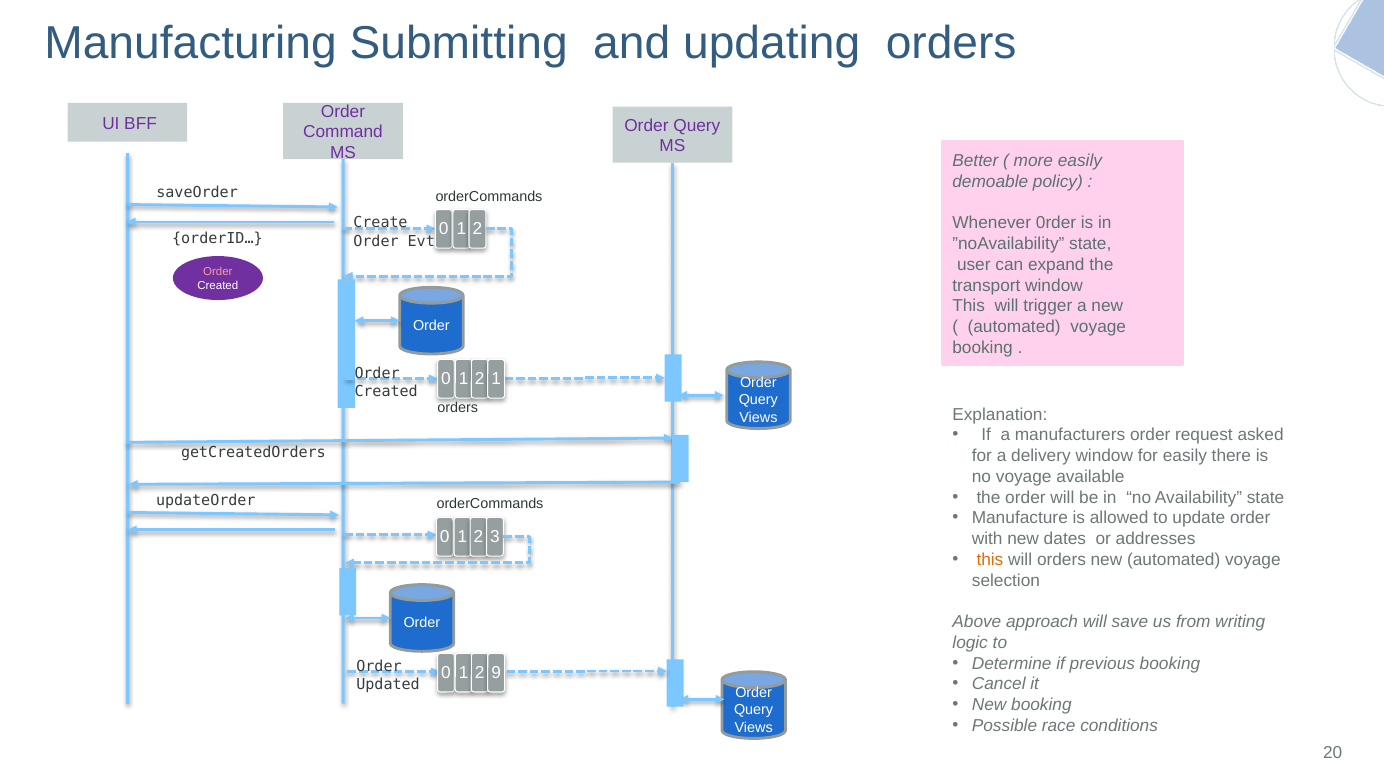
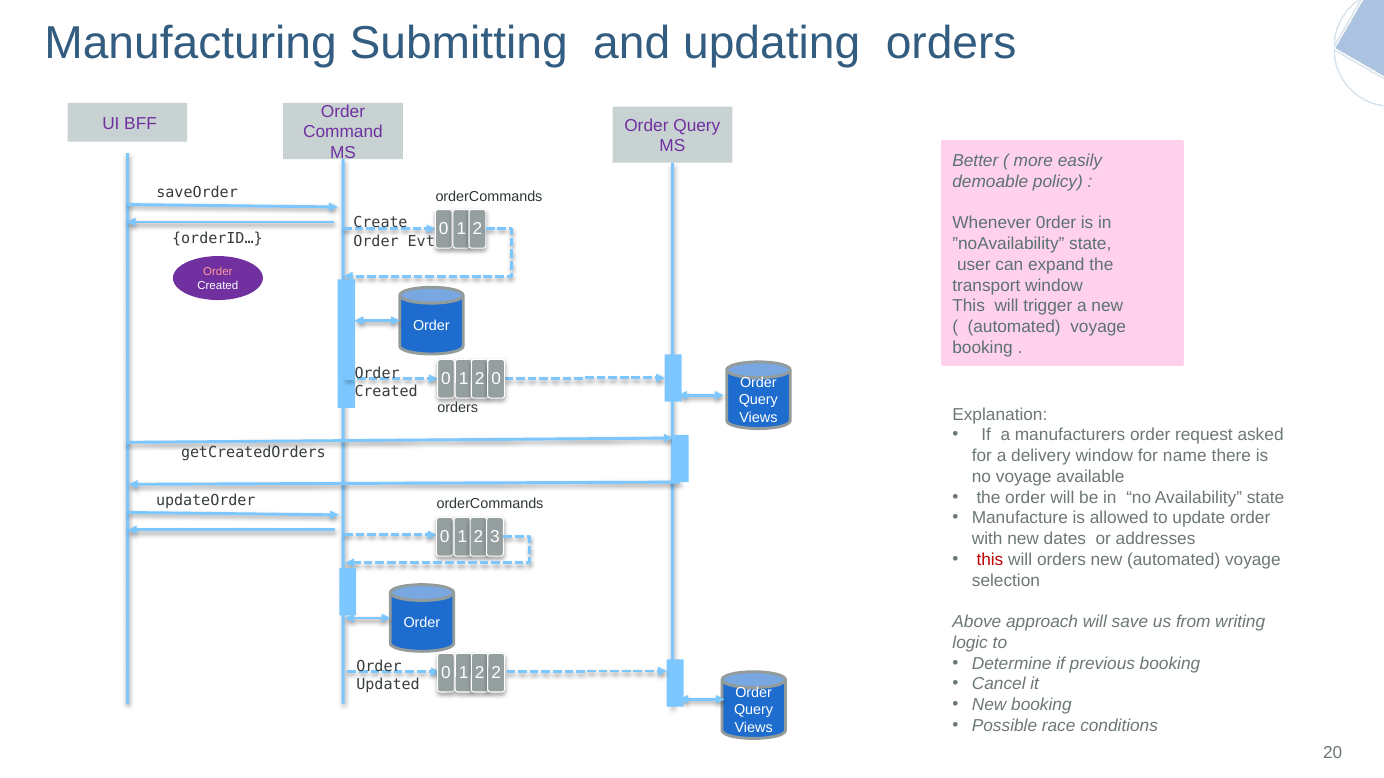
1 at (496, 379): 1 -> 0
for easily: easily -> name
this at (990, 560) colour: orange -> red
9 at (496, 673): 9 -> 2
